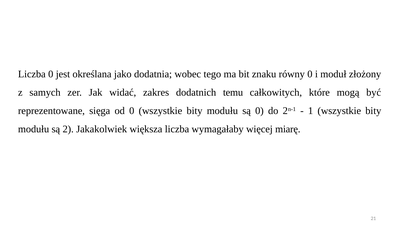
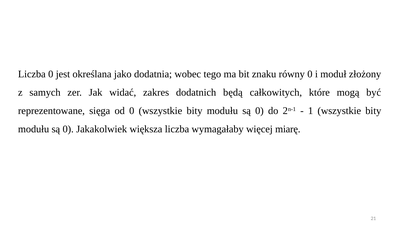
temu: temu -> będą
2 at (68, 129): 2 -> 0
